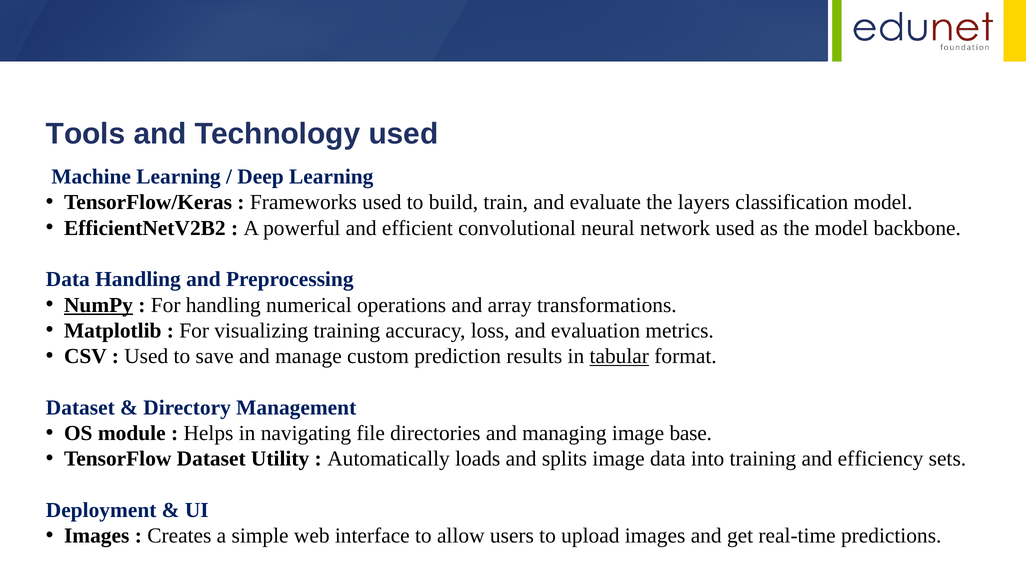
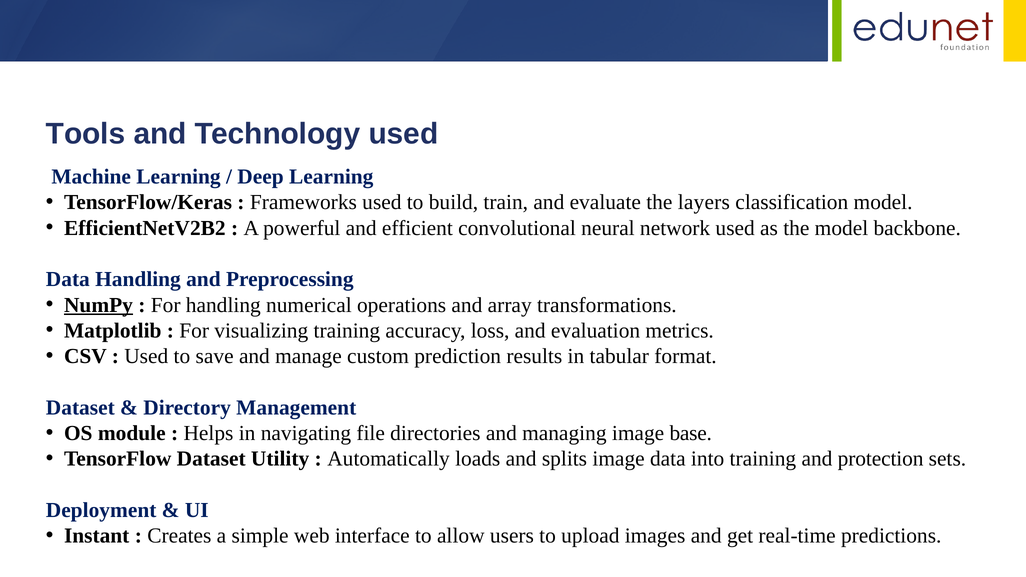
tabular underline: present -> none
efficiency: efficiency -> protection
Images at (97, 536): Images -> Instant
